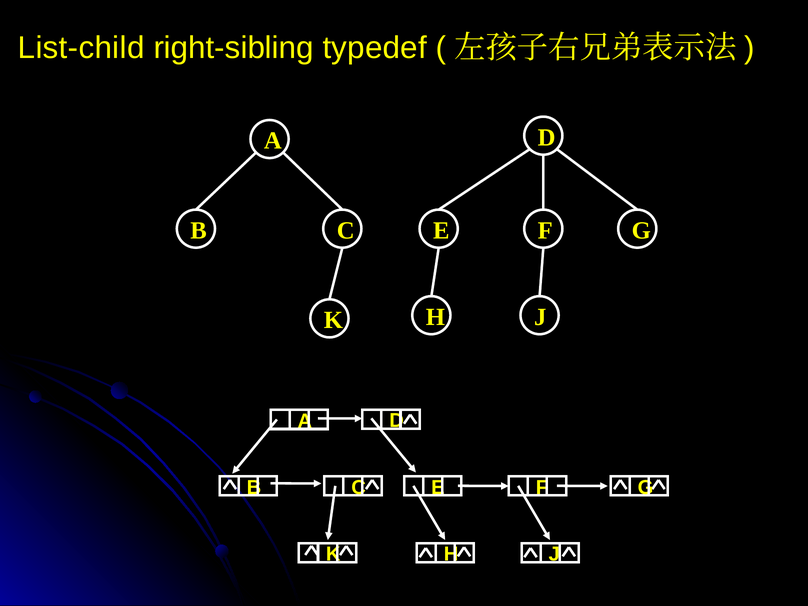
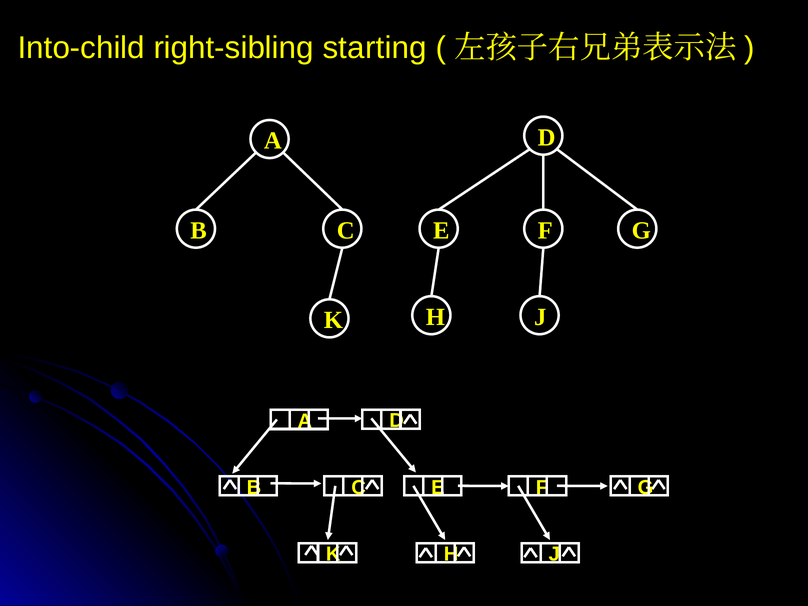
List-child: List-child -> Into-child
typedef: typedef -> starting
